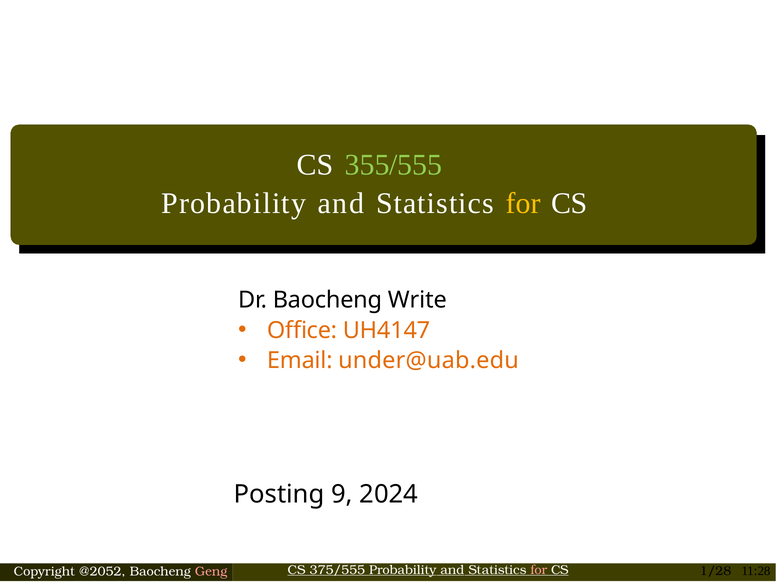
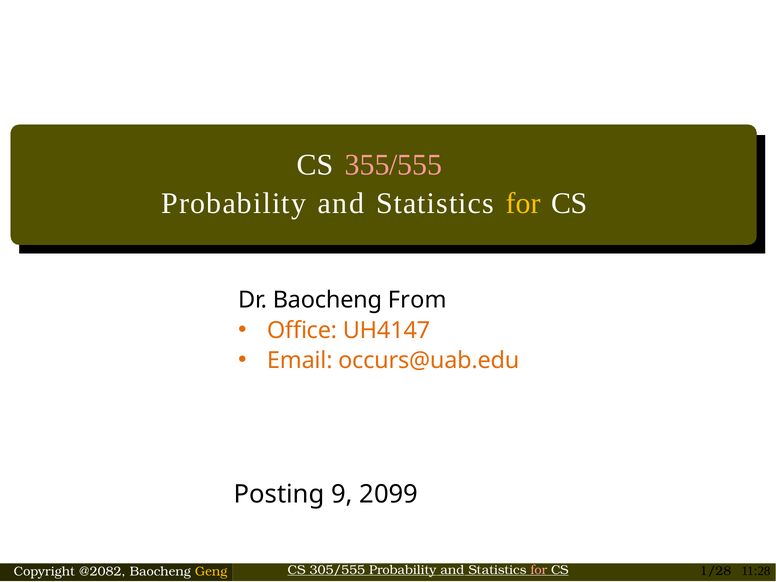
355/555 colour: light green -> pink
Write: Write -> From
under@uab.edu: under@uab.edu -> occurs@uab.edu
2024: 2024 -> 2099
@2052: @2052 -> @2082
Geng colour: pink -> yellow
375/555: 375/555 -> 305/555
